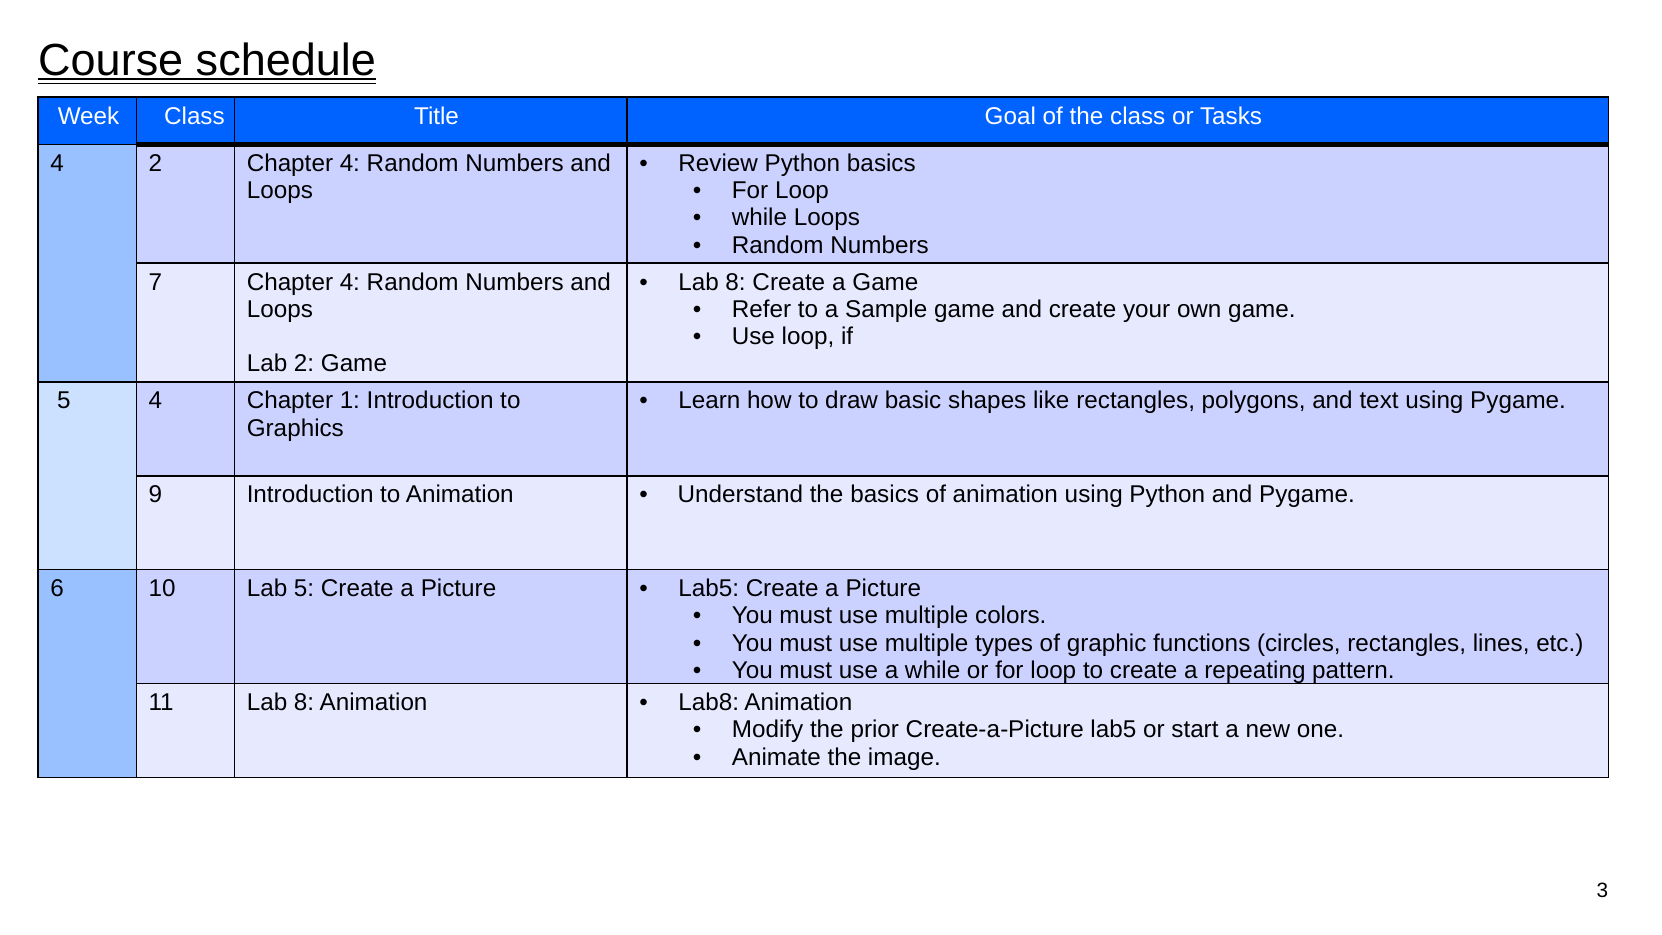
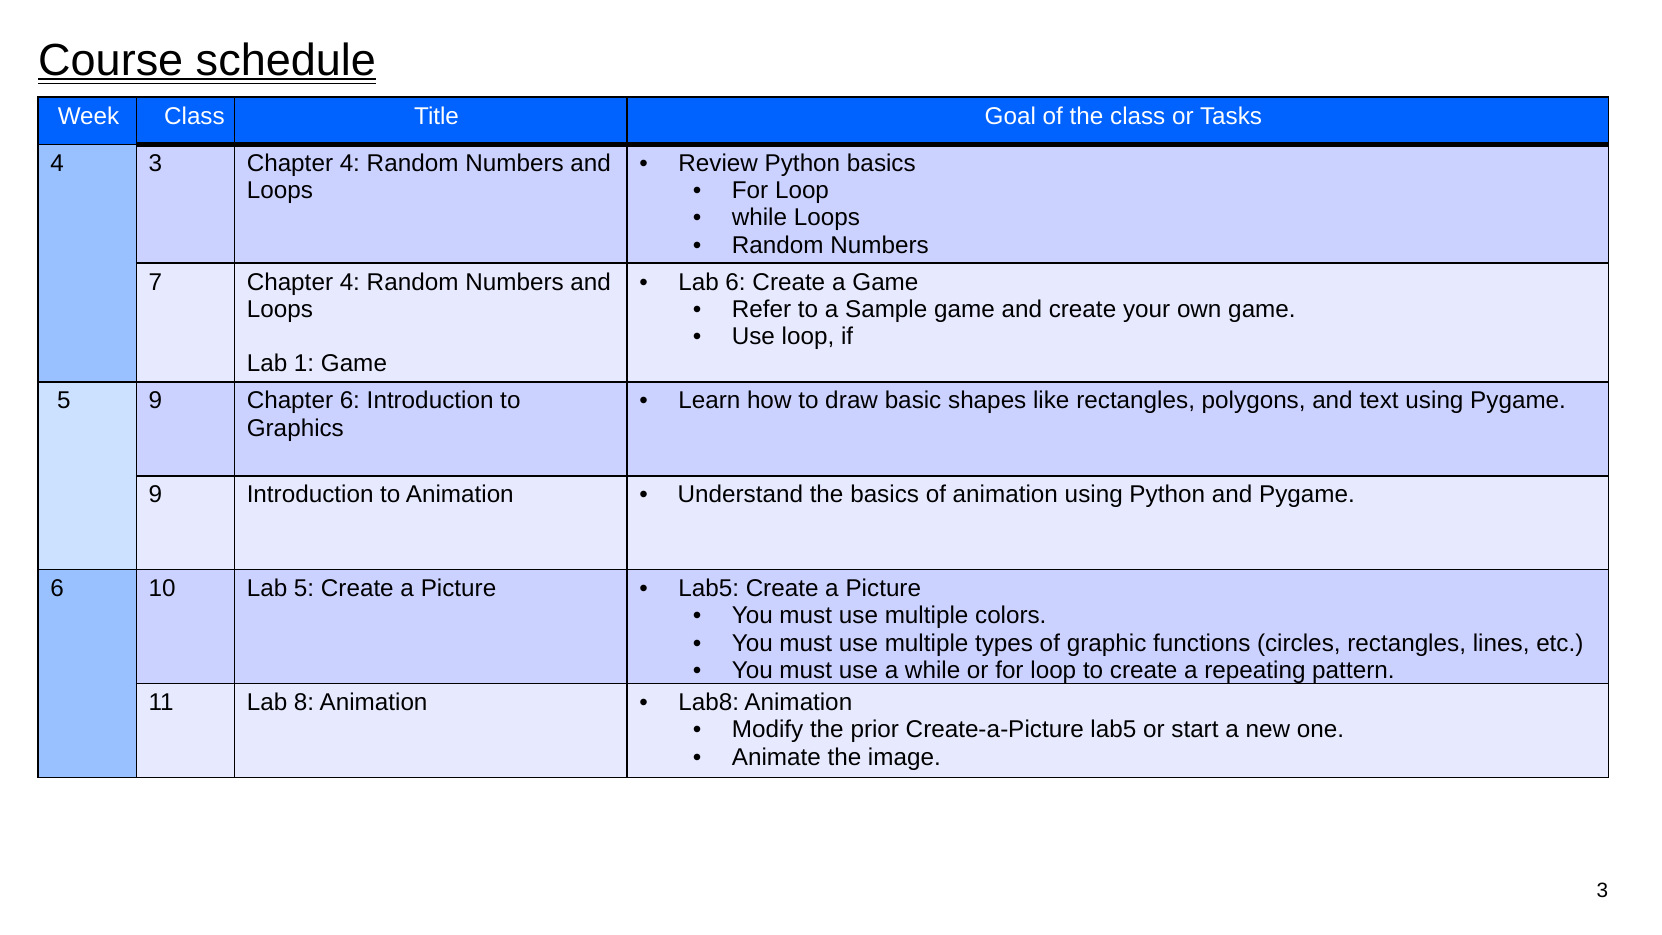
4 2: 2 -> 3
8 at (736, 282): 8 -> 6
Lab 2: 2 -> 1
5 4: 4 -> 9
Chapter 1: 1 -> 6
